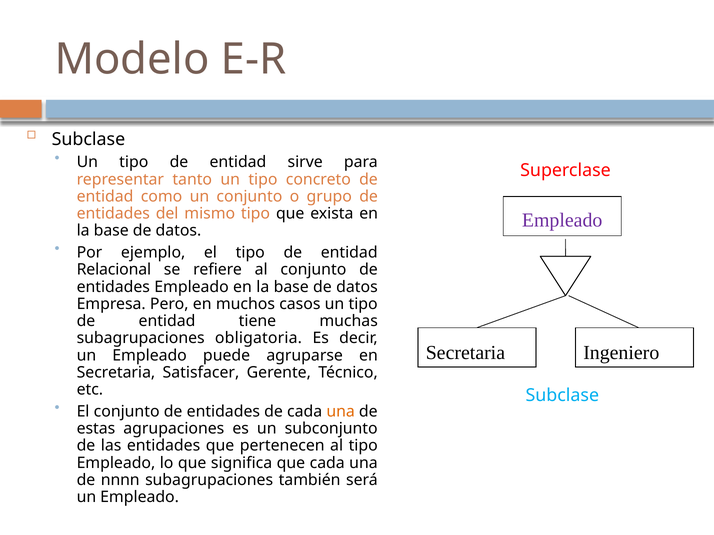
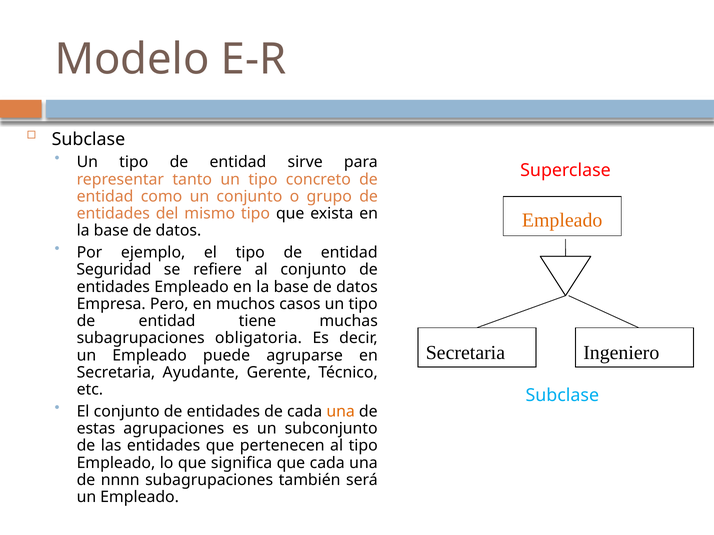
Empleado at (562, 221) colour: purple -> orange
Relacional: Relacional -> Seguridad
Satisfacer: Satisfacer -> Ayudante
